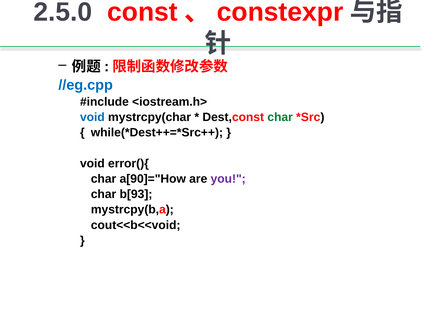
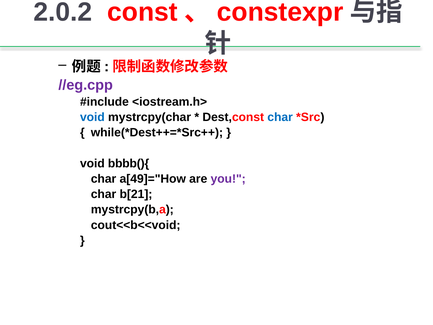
2.5.0: 2.5.0 -> 2.0.2
//eg.cpp colour: blue -> purple
char at (280, 117) colour: green -> blue
error(){: error(){ -> bbbb(){
a[90]="How: a[90]="How -> a[49]="How
b[93: b[93 -> b[21
